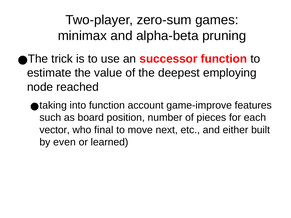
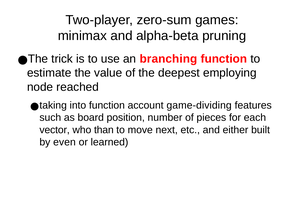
successor: successor -> branching
game-improve: game-improve -> game-dividing
final: final -> than
